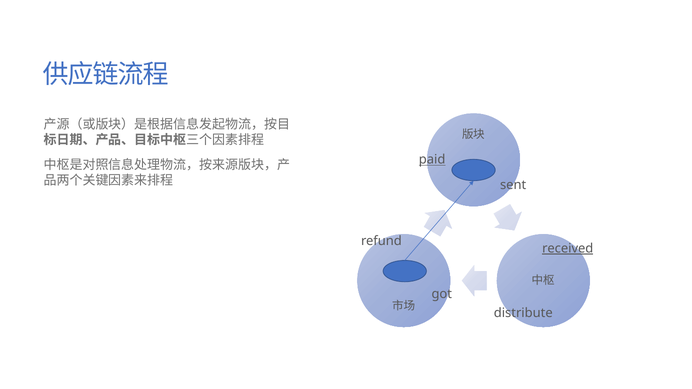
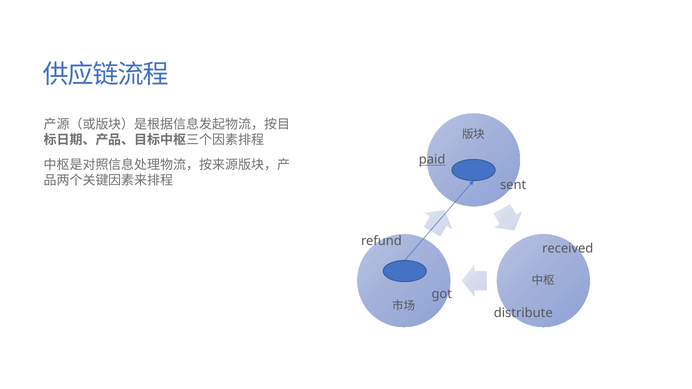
received underline: present -> none
